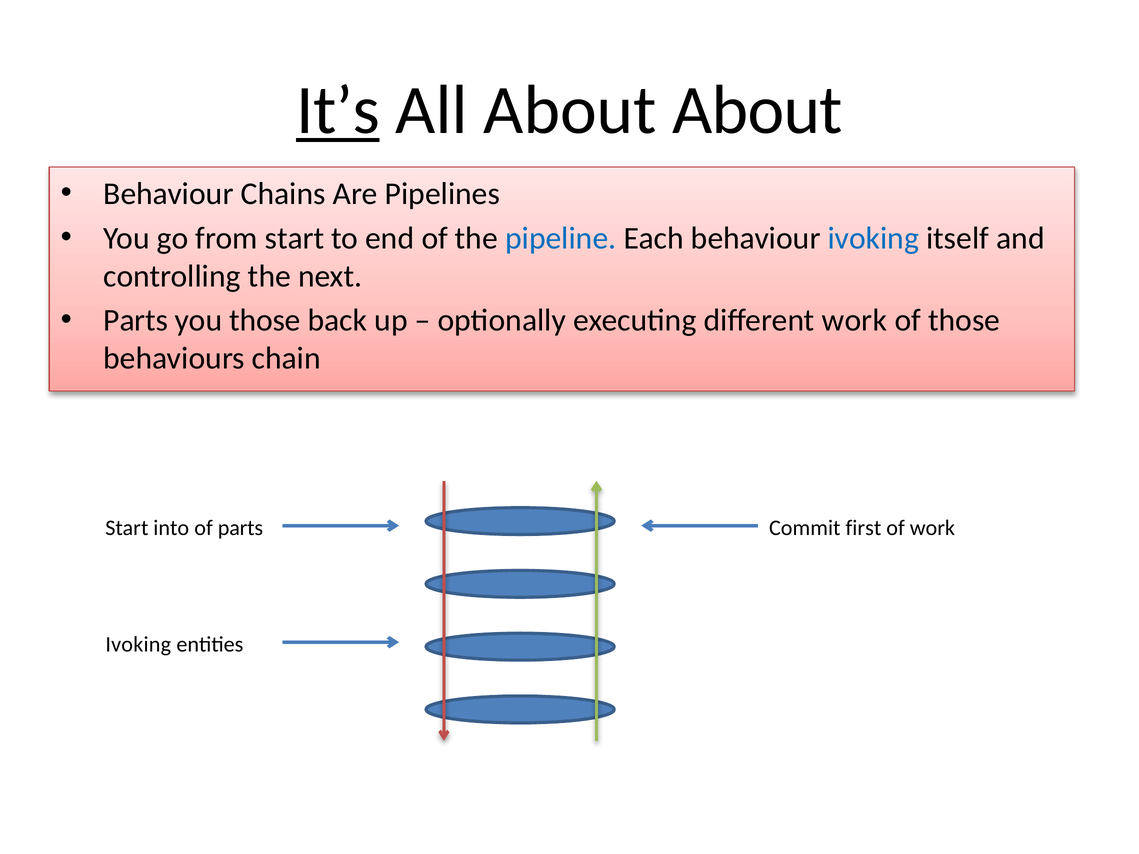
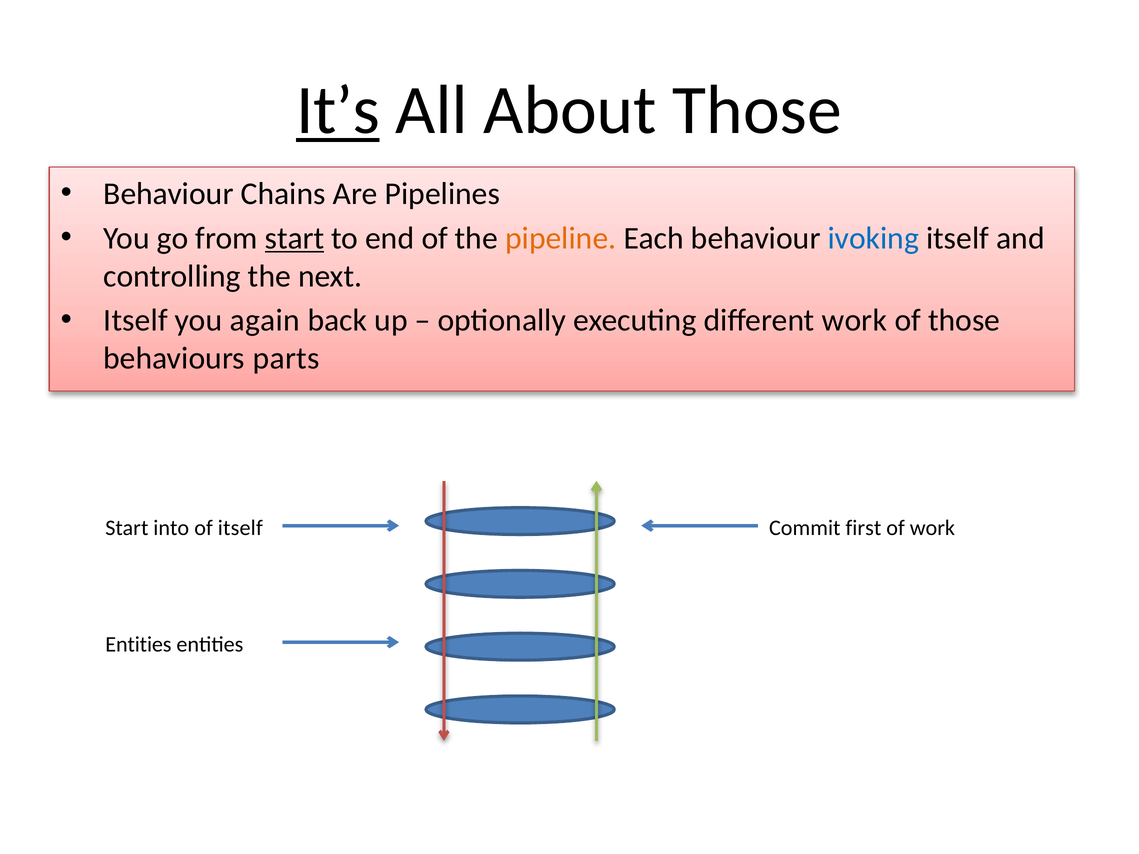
About About: About -> Those
start at (294, 238) underline: none -> present
pipeline colour: blue -> orange
Parts at (136, 320): Parts -> Itself
you those: those -> again
chain: chain -> parts
of parts: parts -> itself
Ivoking at (138, 645): Ivoking -> Entities
